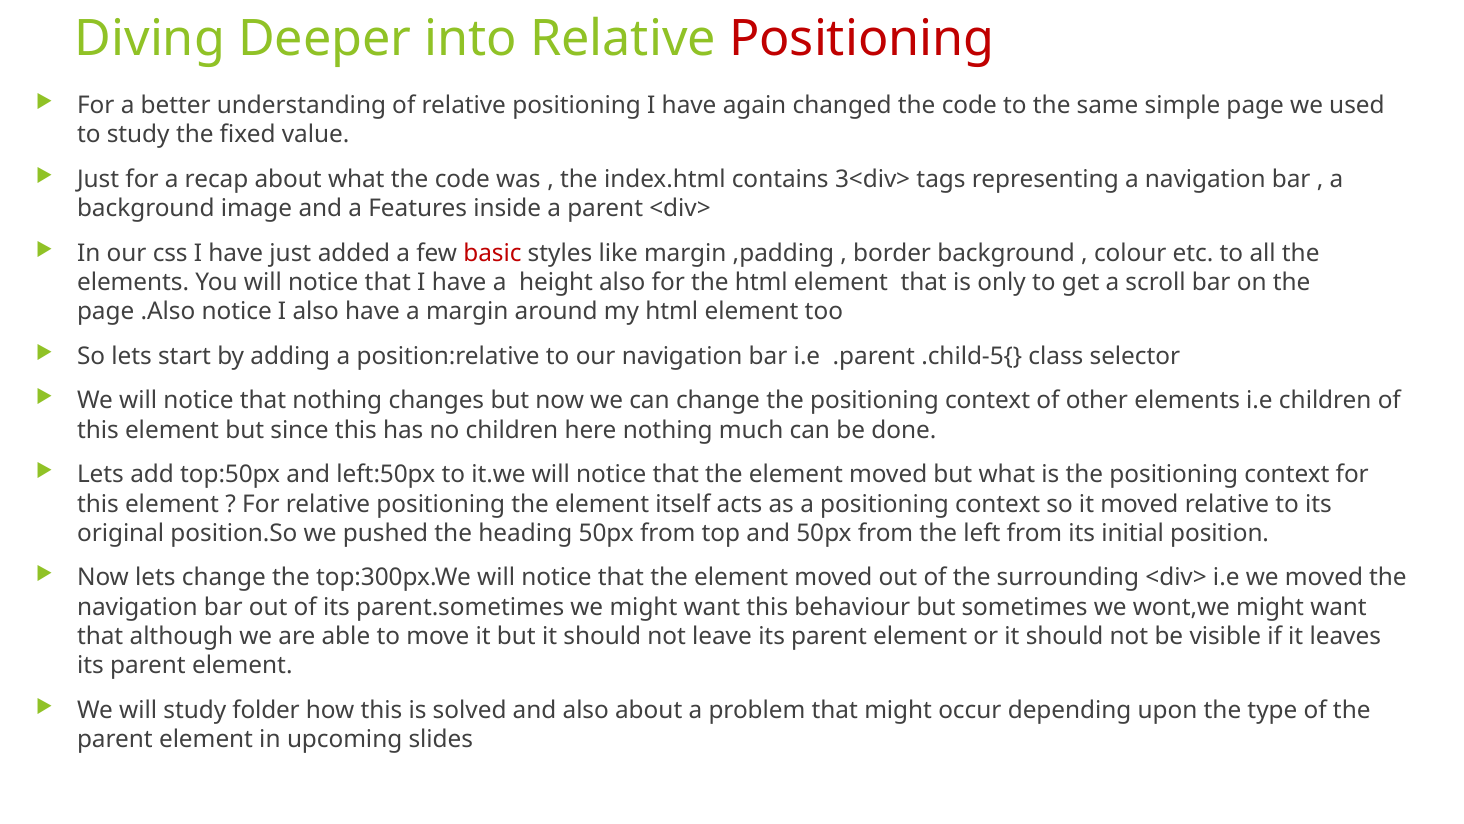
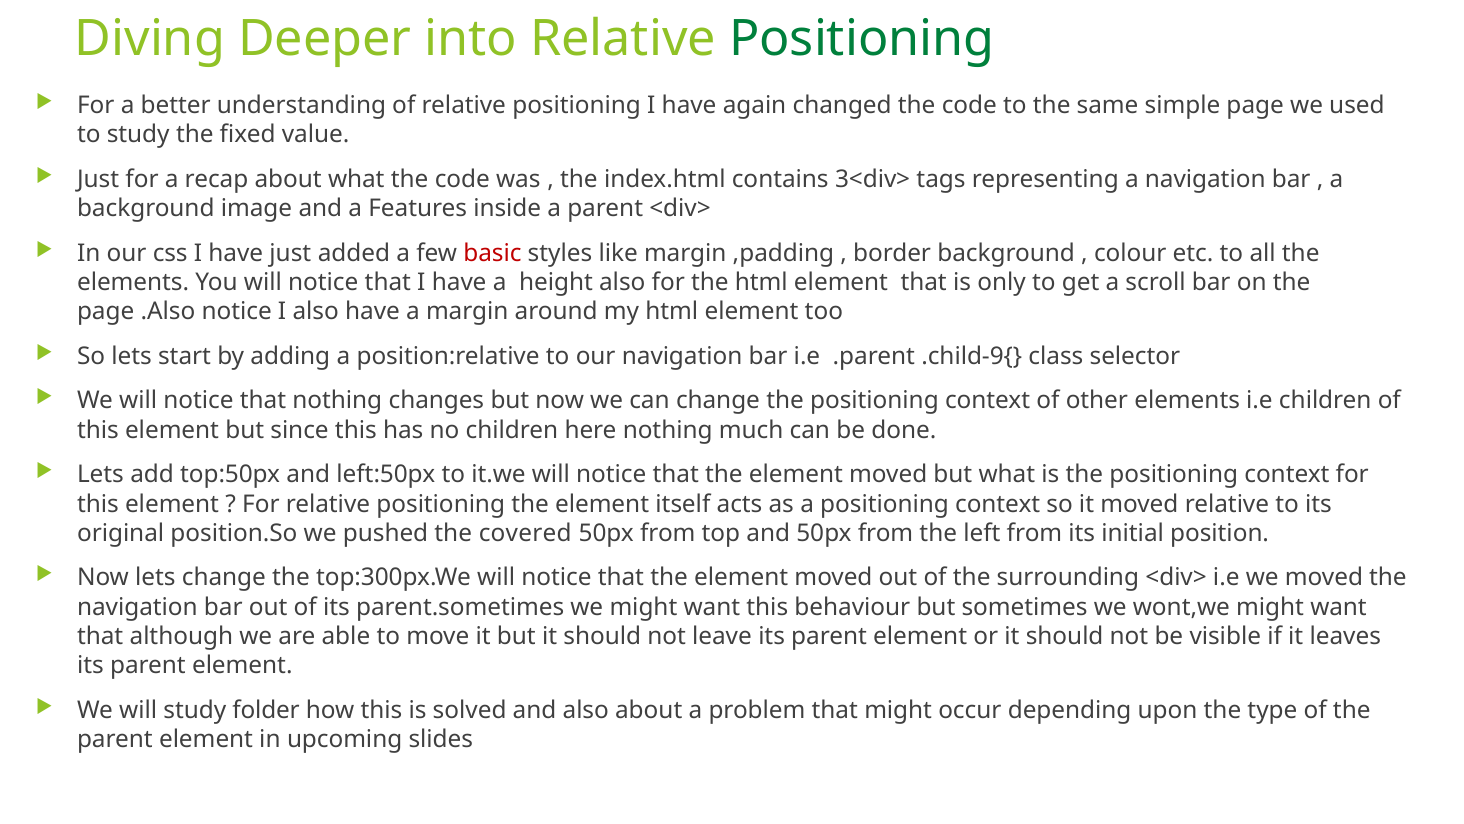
Positioning at (862, 39) colour: red -> green
.child-5{: .child-5{ -> .child-9{
heading: heading -> covered
